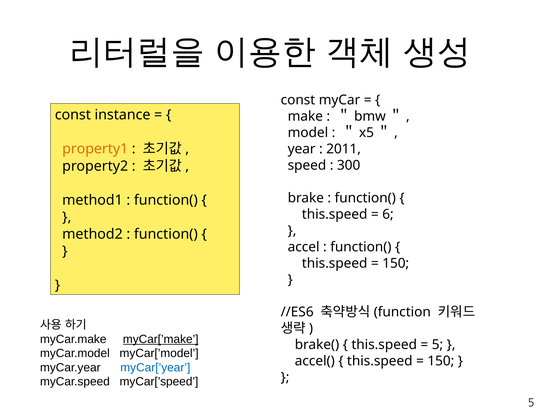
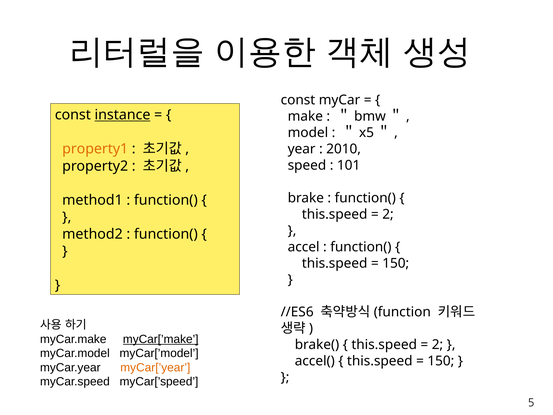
instance underline: none -> present
2011: 2011 -> 2010
300: 300 -> 101
6 at (388, 214): 6 -> 2
5 at (438, 345): 5 -> 2
myCar[’year colour: blue -> orange
